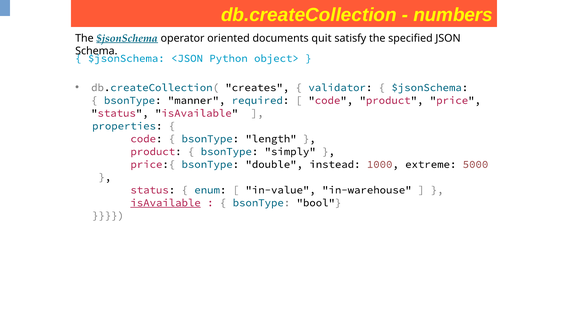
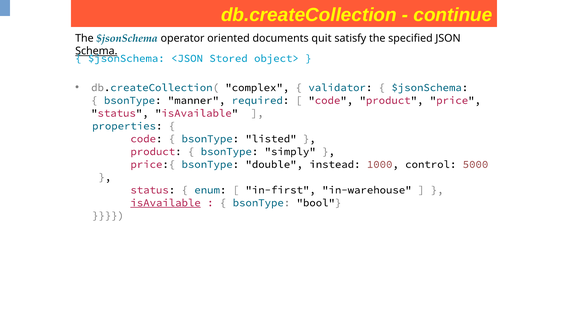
numbers: numbers -> continue
$jsonSchema at (127, 38) underline: present -> none
Schema underline: none -> present
Python: Python -> Stored
creates: creates -> complex
length: length -> listed
extreme: extreme -> control
in-value: in-value -> in-first
